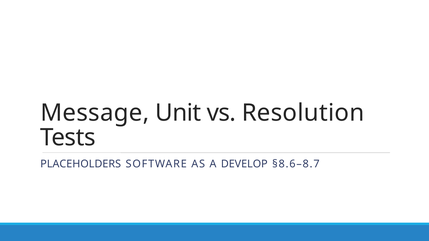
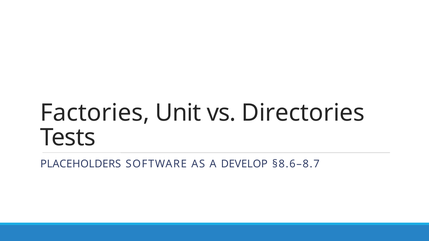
Message: Message -> Factories
Resolution: Resolution -> Directories
